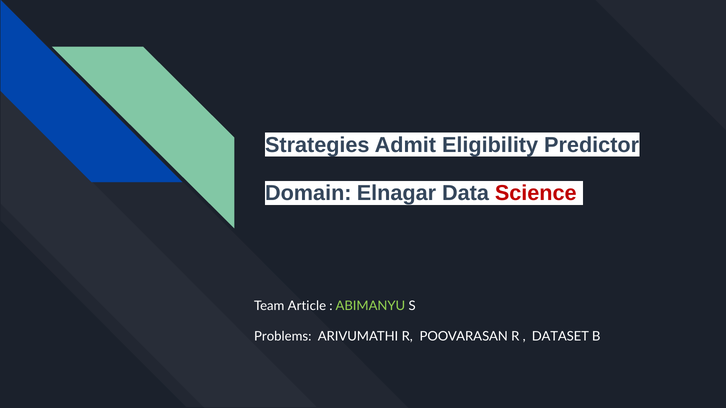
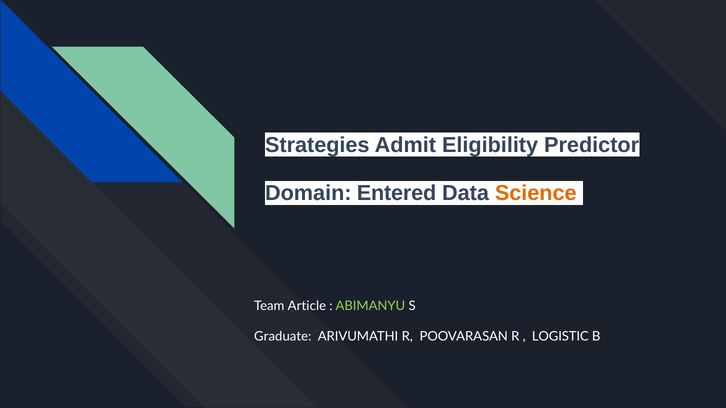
Elnagar: Elnagar -> Entered
Science colour: red -> orange
Problems: Problems -> Graduate
DATASET: DATASET -> LOGISTIC
